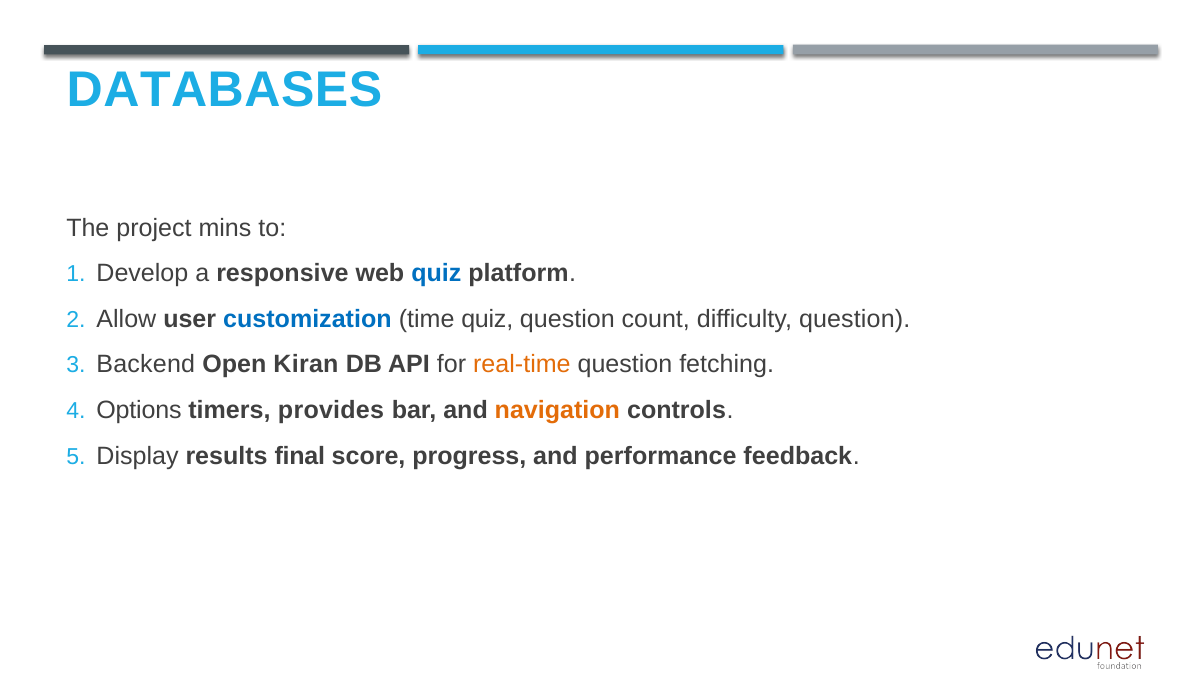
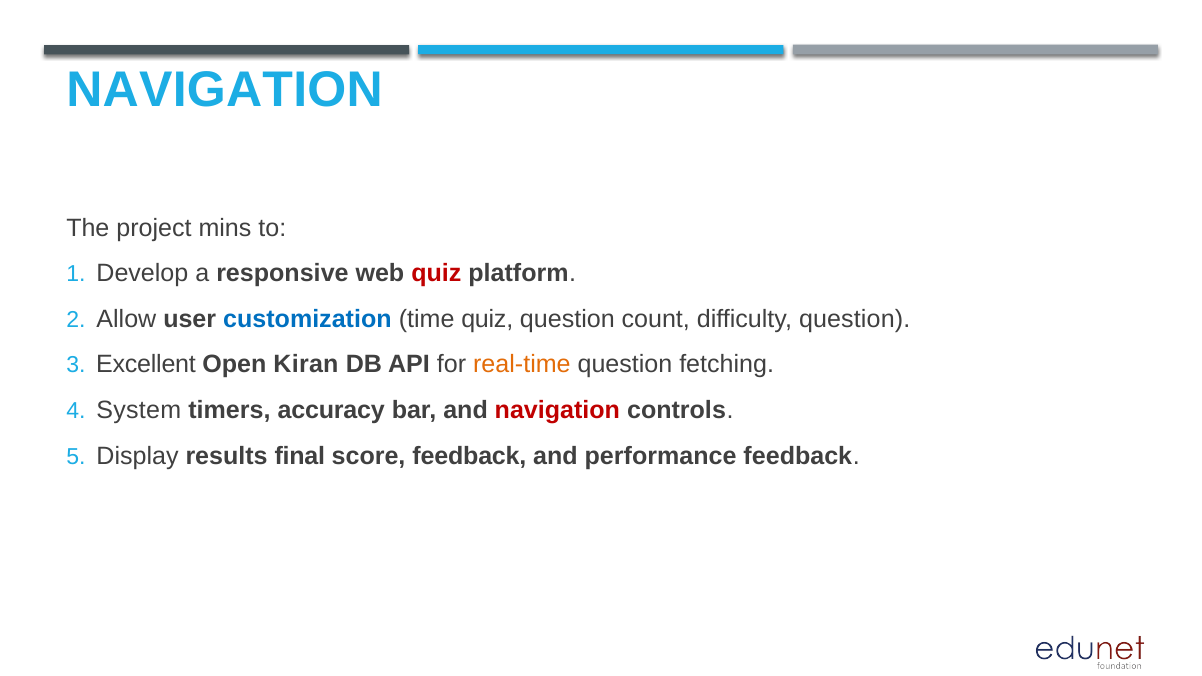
DATABASES at (224, 90): DATABASES -> NAVIGATION
quiz at (436, 274) colour: blue -> red
Backend: Backend -> Excellent
Options: Options -> System
provides: provides -> accuracy
navigation at (557, 410) colour: orange -> red
score progress: progress -> feedback
